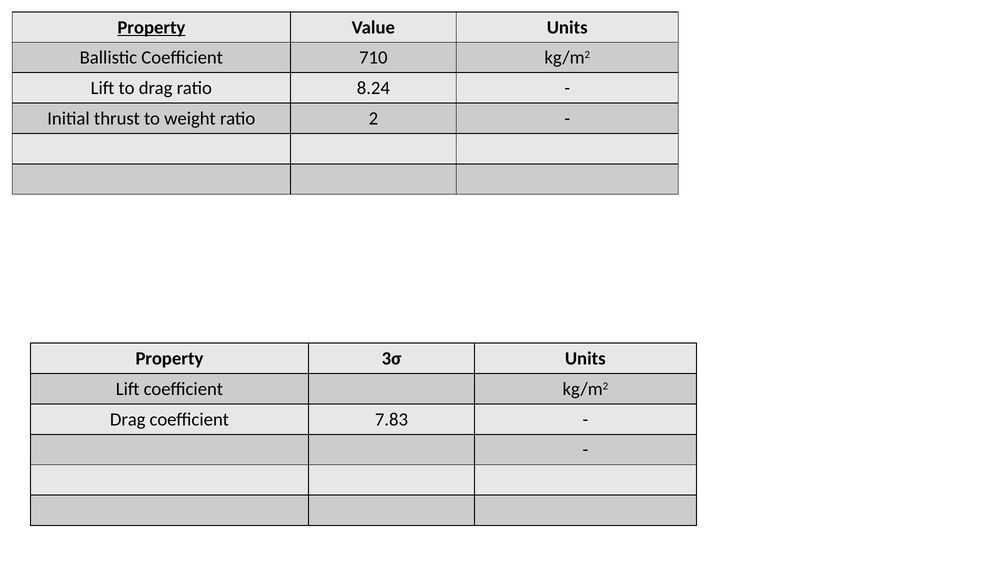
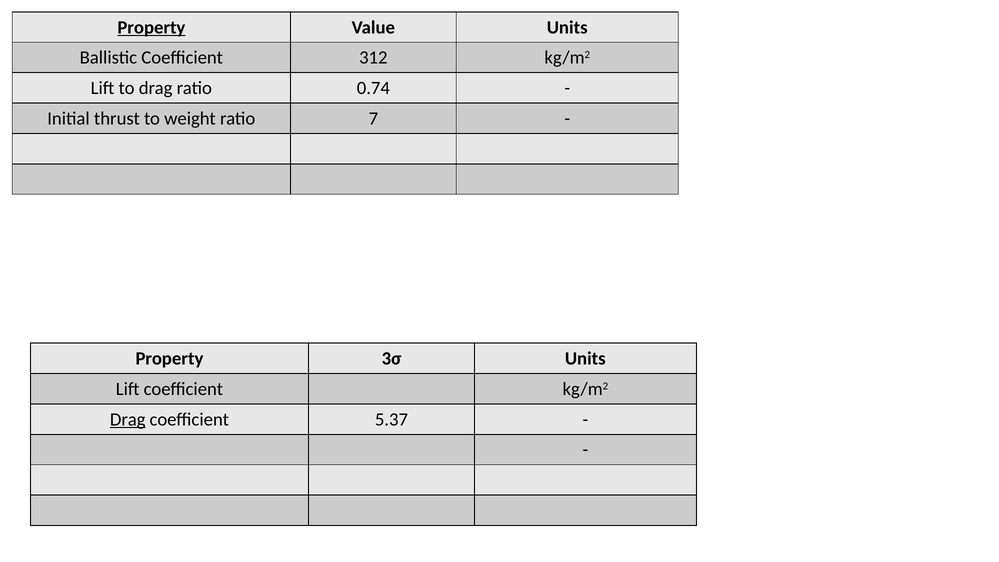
710: 710 -> 312
8.24: 8.24 -> 0.74
2: 2 -> 7
Drag at (128, 419) underline: none -> present
7.83: 7.83 -> 5.37
